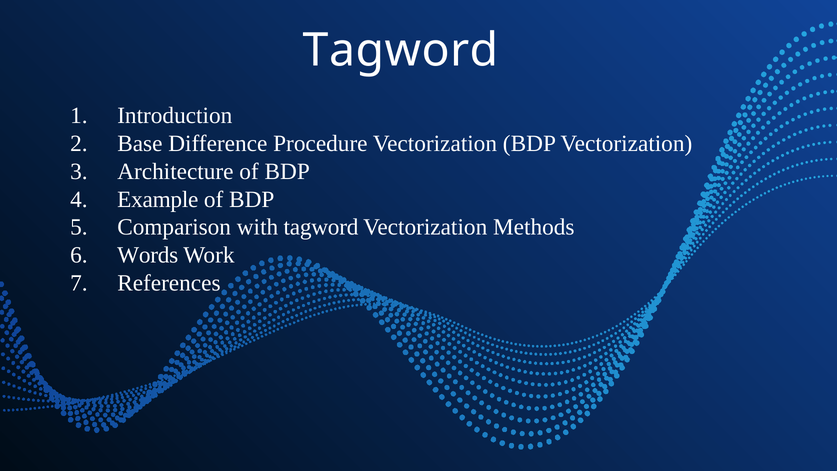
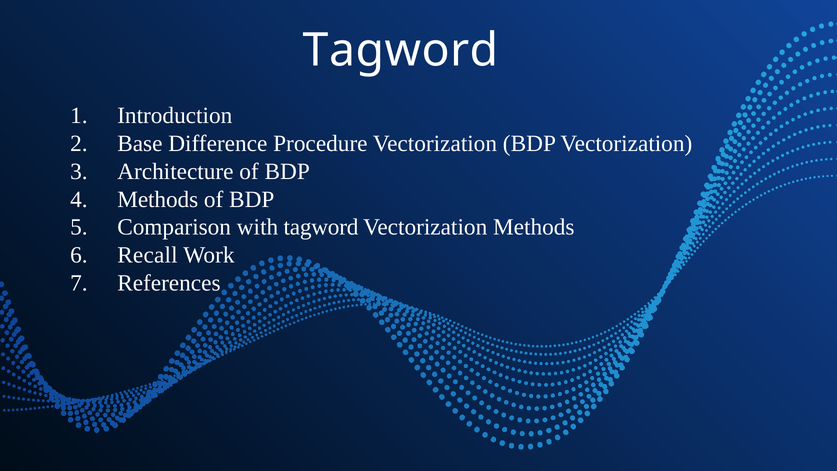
Example at (158, 199): Example -> Methods
Words: Words -> Recall
